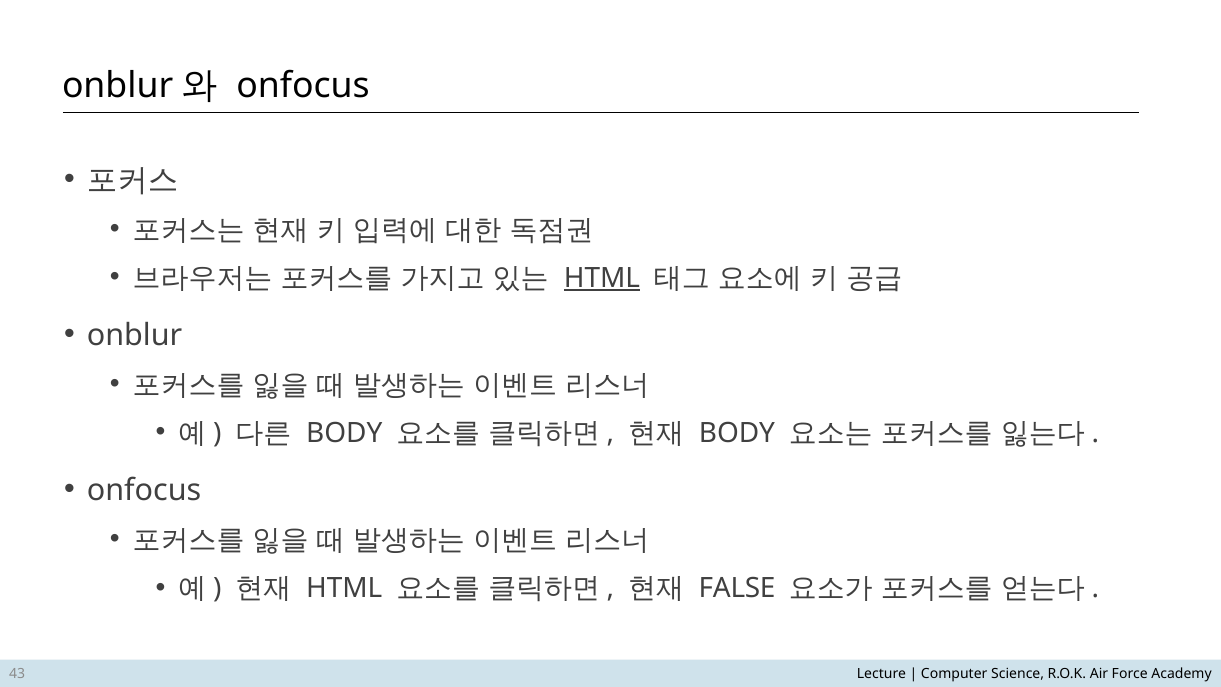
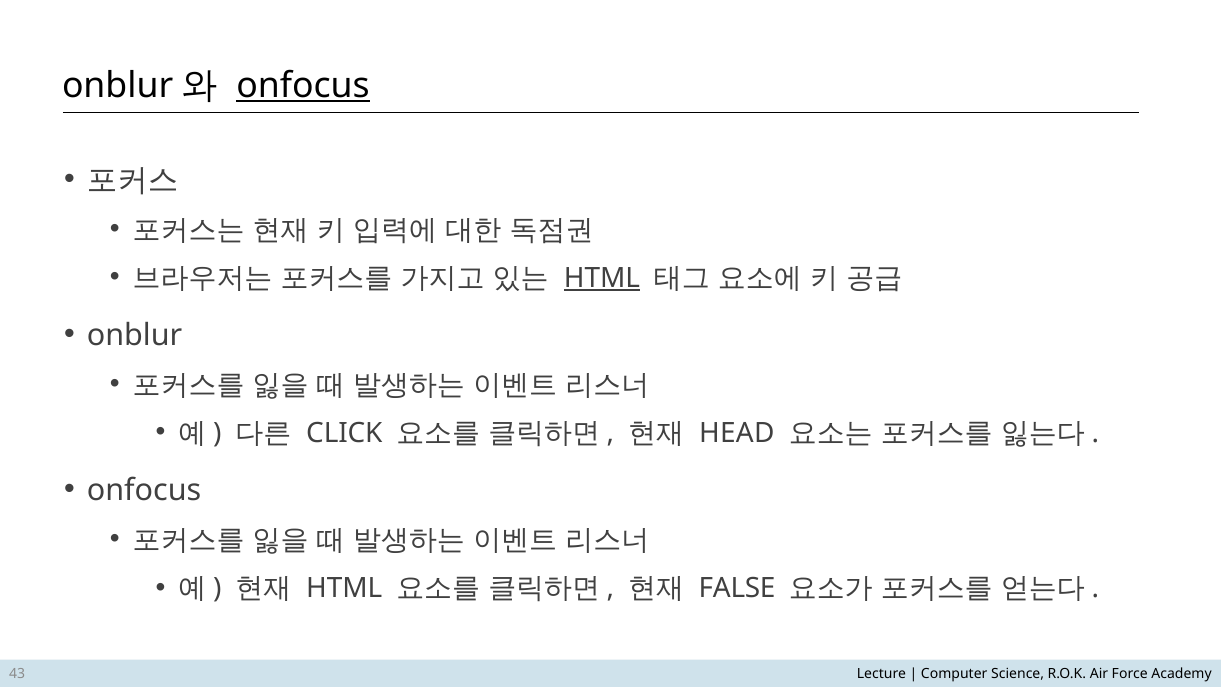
onfocus at (303, 86) underline: none -> present
BODY at (344, 433): BODY -> CLICK
BODY at (737, 433): BODY -> HEAD
